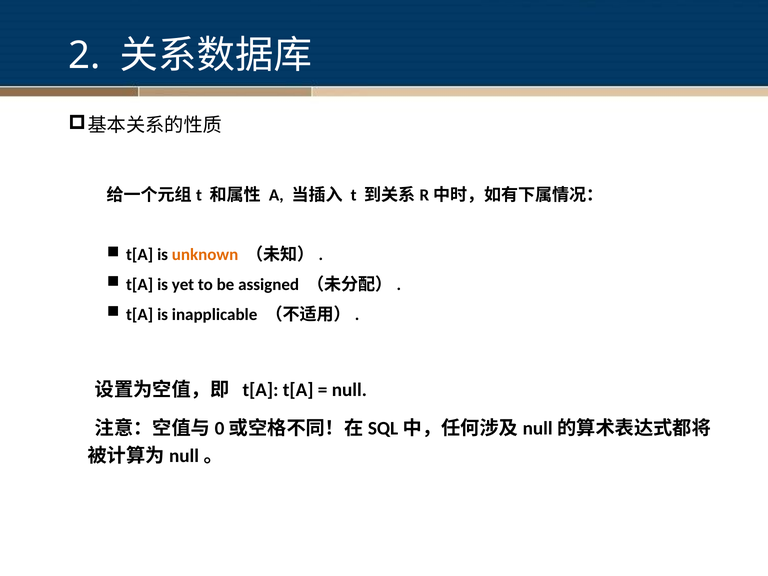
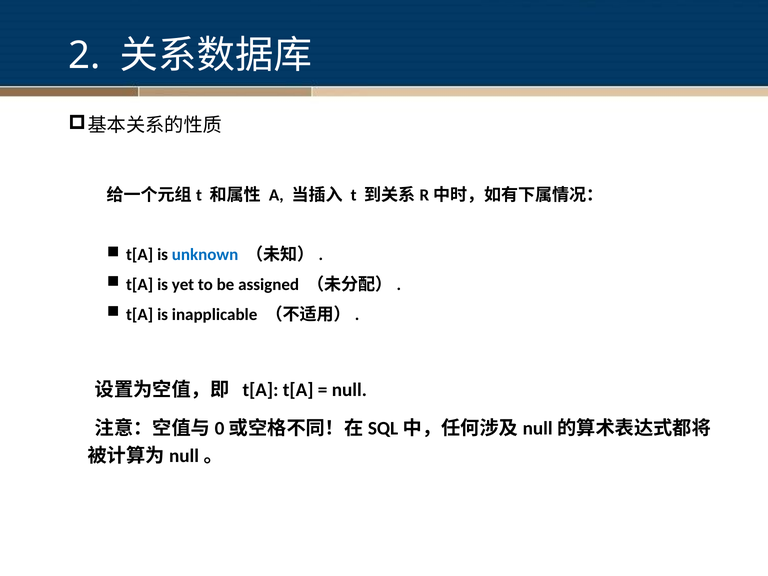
unknown colour: orange -> blue
